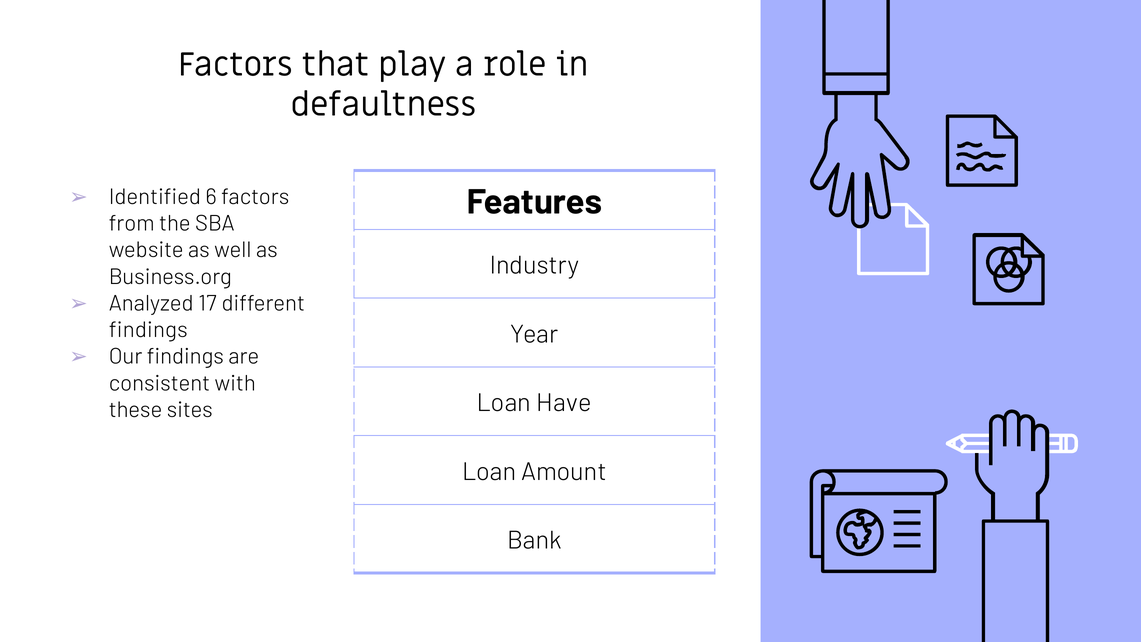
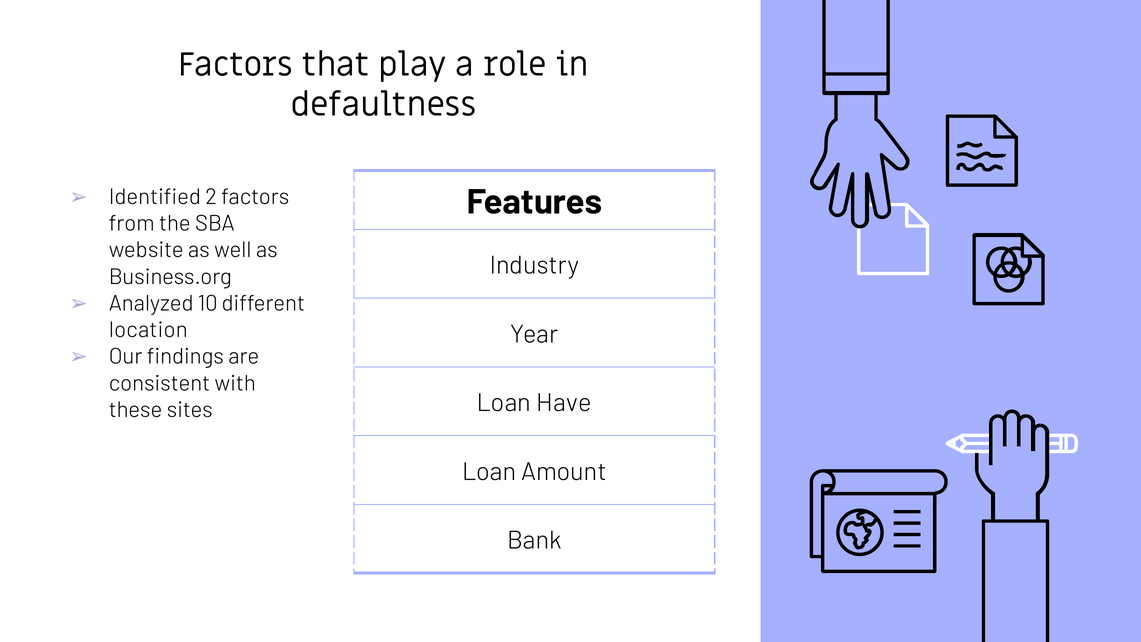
6: 6 -> 2
17: 17 -> 10
findings at (148, 330): findings -> location
